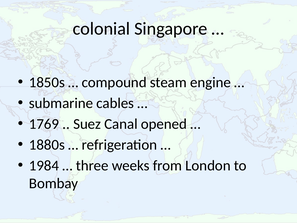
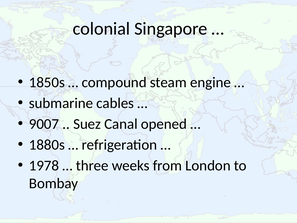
1769: 1769 -> 9007
1984: 1984 -> 1978
